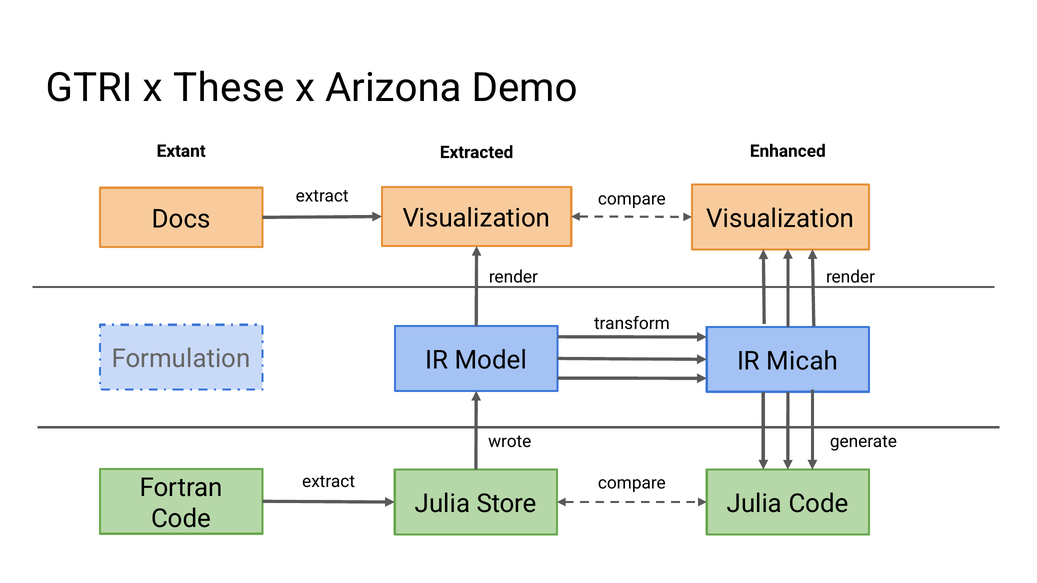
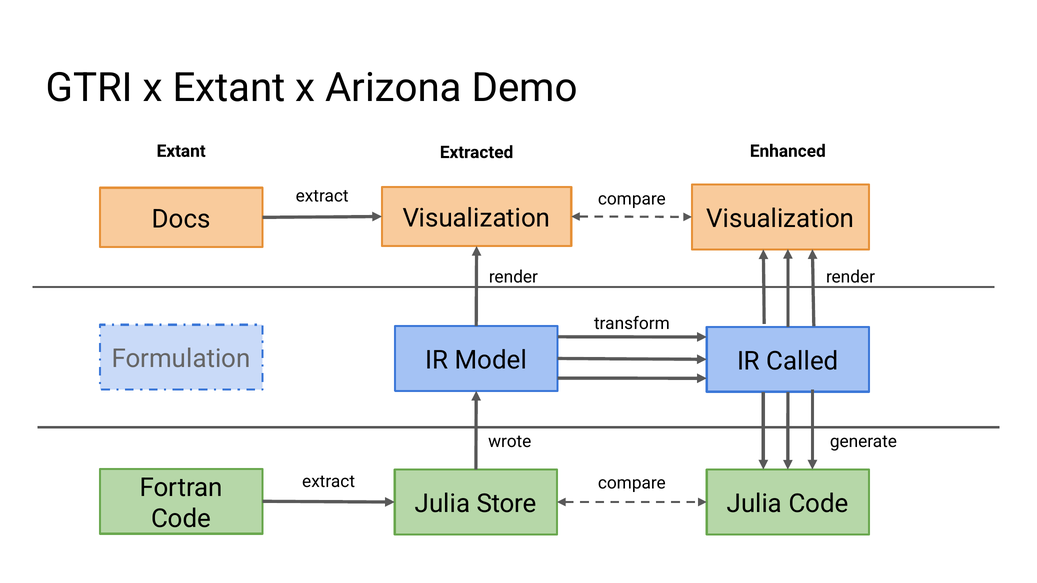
x These: These -> Extant
Micah: Micah -> Called
